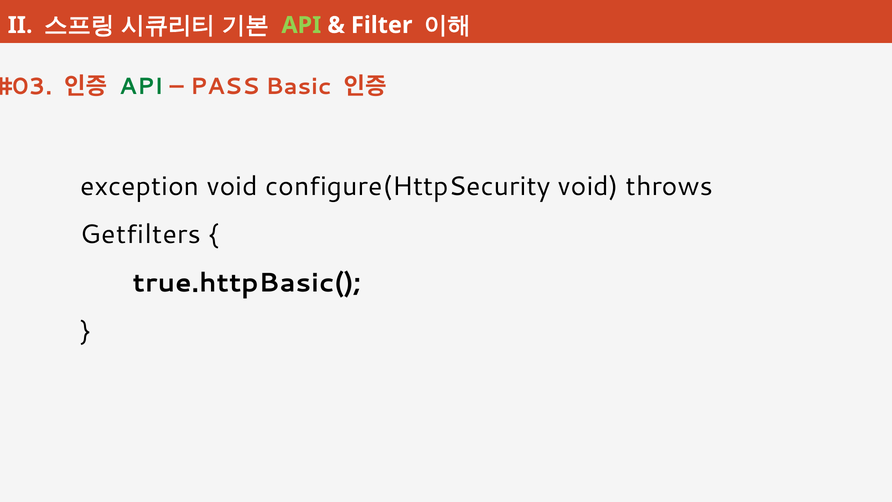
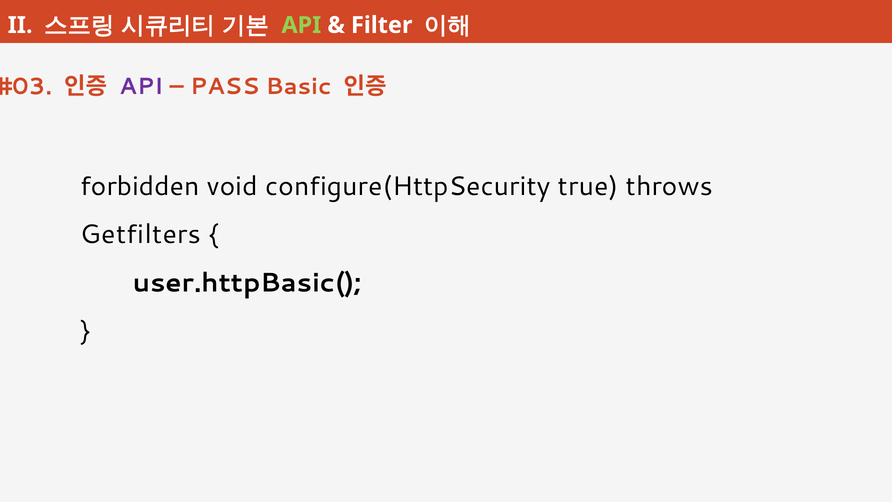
API at (141, 86) colour: green -> purple
exception: exception -> forbidden
configure(HttpSecurity void: void -> true
true.httpBasic(: true.httpBasic( -> user.httpBasic(
